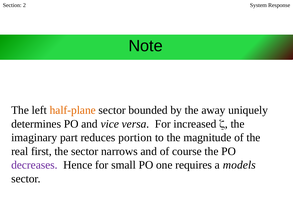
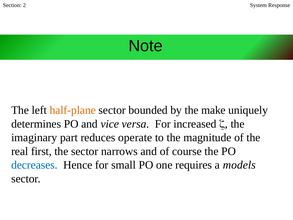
away: away -> make
portion: portion -> operate
decreases colour: purple -> blue
